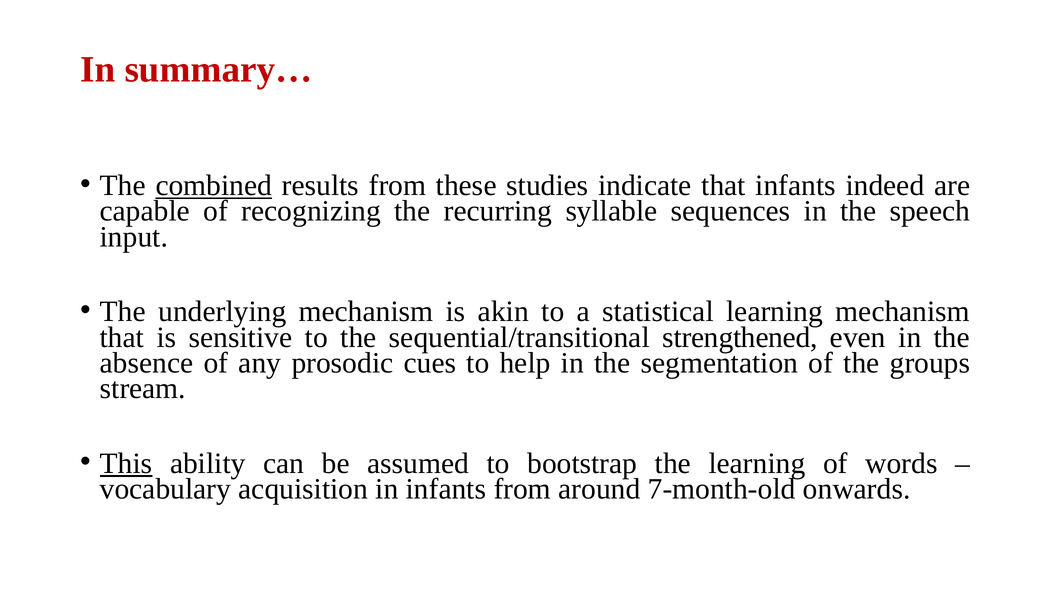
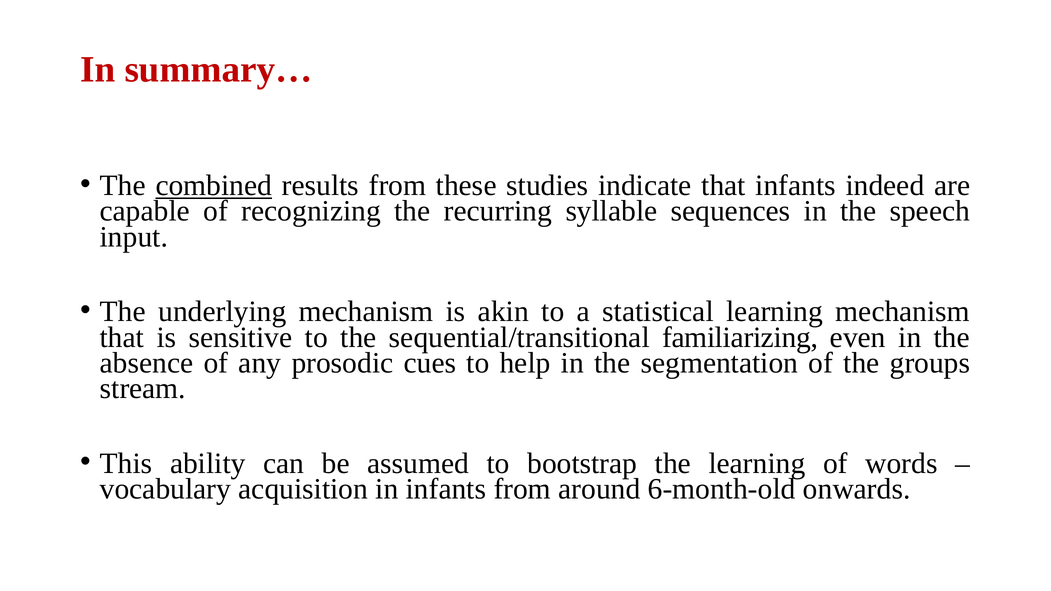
strengthened: strengthened -> familiarizing
This underline: present -> none
7-month-old: 7-month-old -> 6-month-old
